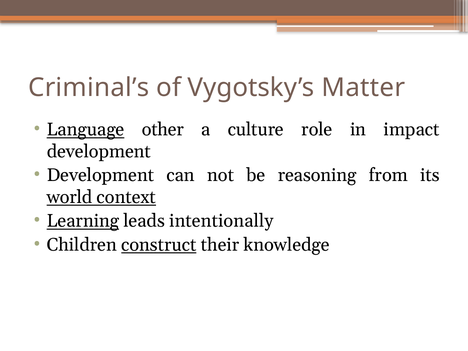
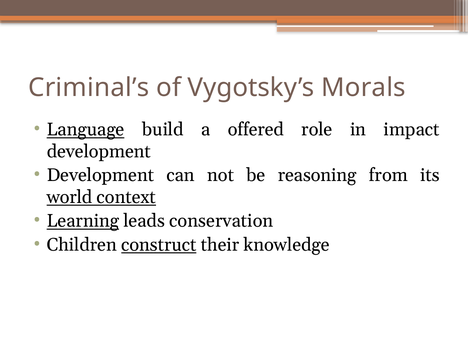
Matter: Matter -> Morals
other: other -> build
culture: culture -> offered
intentionally: intentionally -> conservation
